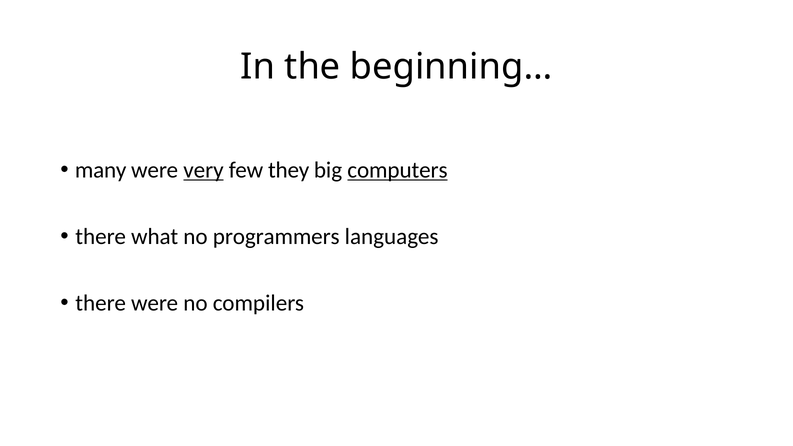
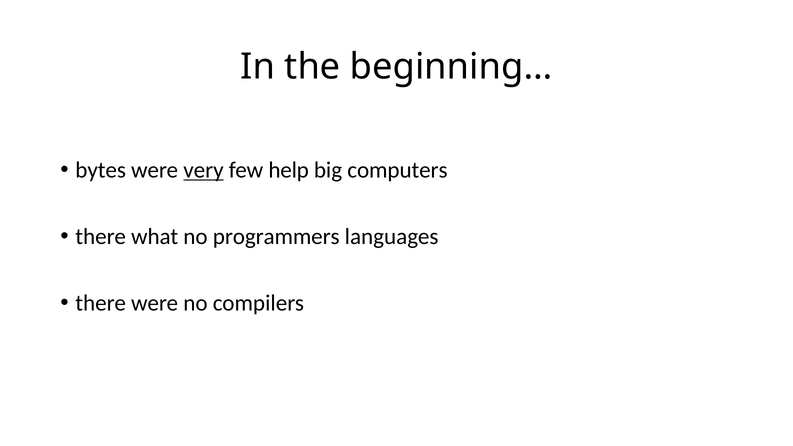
many: many -> bytes
they: they -> help
computers underline: present -> none
